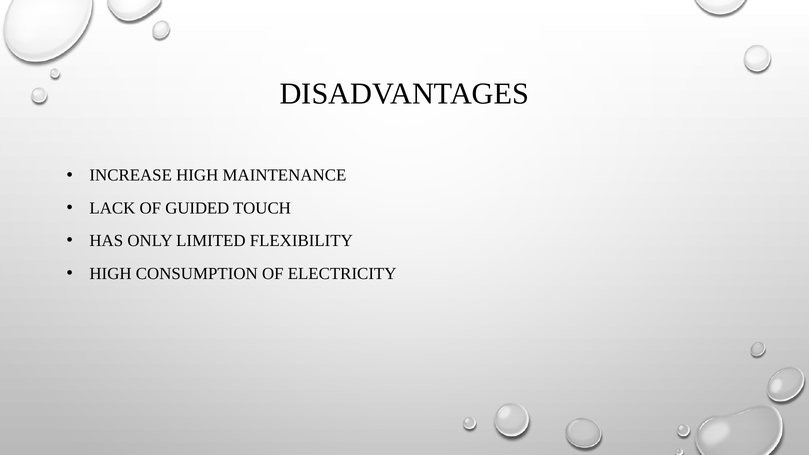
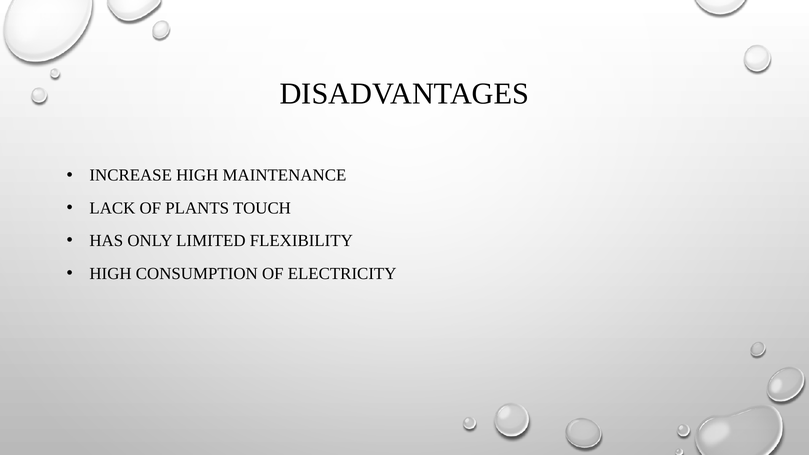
GUIDED: GUIDED -> PLANTS
